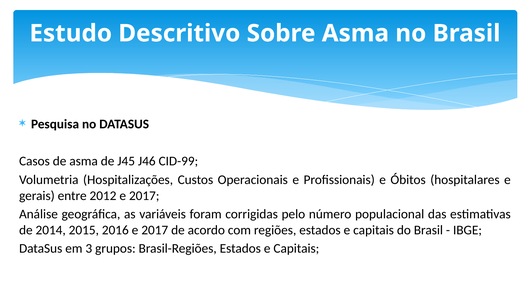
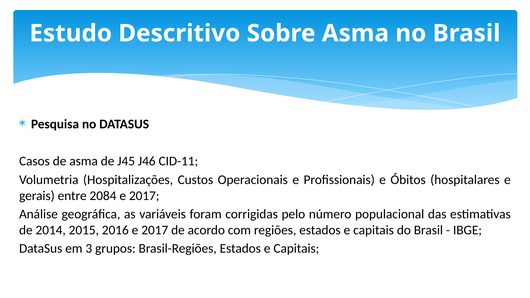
CID-99: CID-99 -> CID-11
2012: 2012 -> 2084
